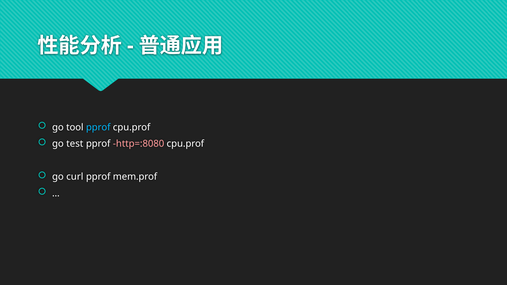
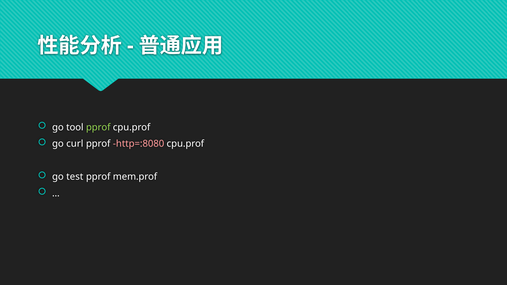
pprof at (98, 127) colour: light blue -> light green
test: test -> curl
curl: curl -> test
